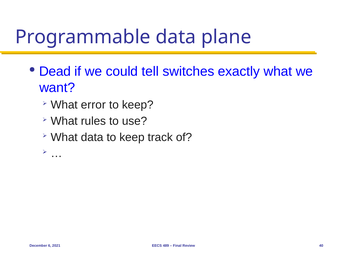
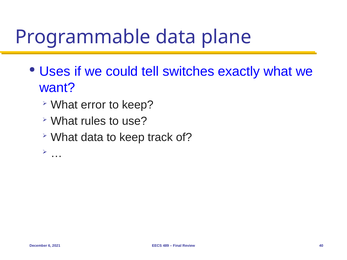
Dead: Dead -> Uses
